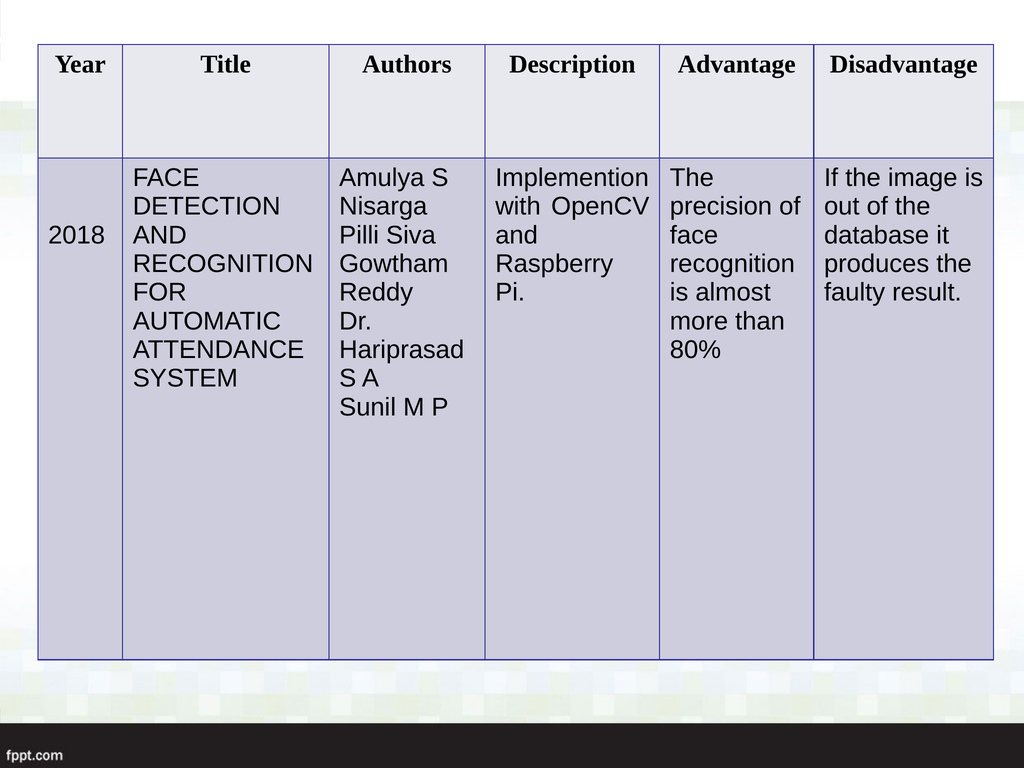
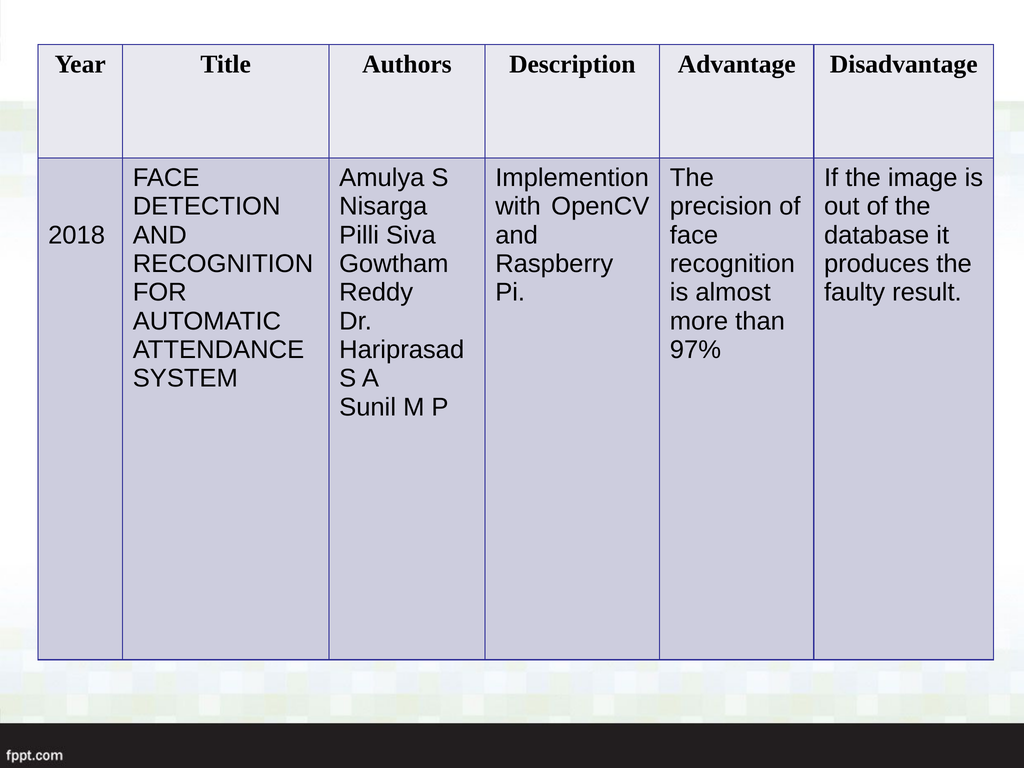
80%: 80% -> 97%
